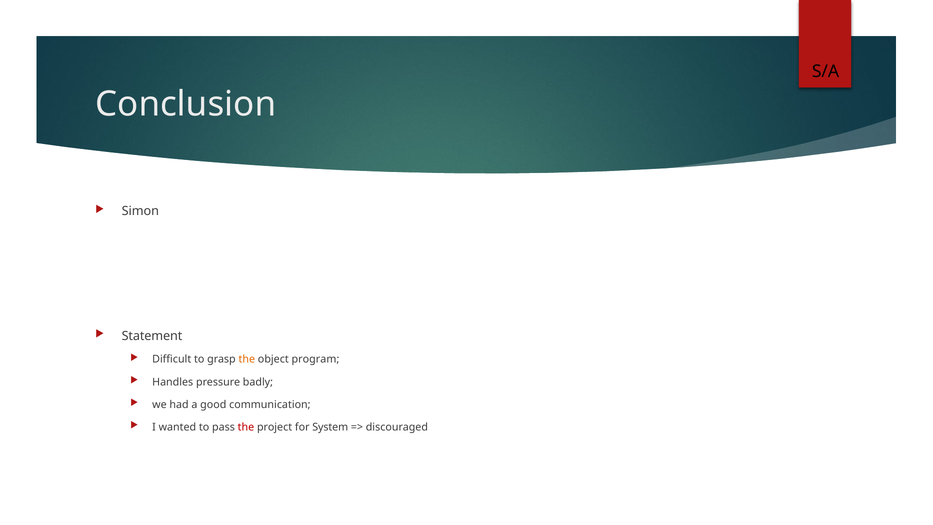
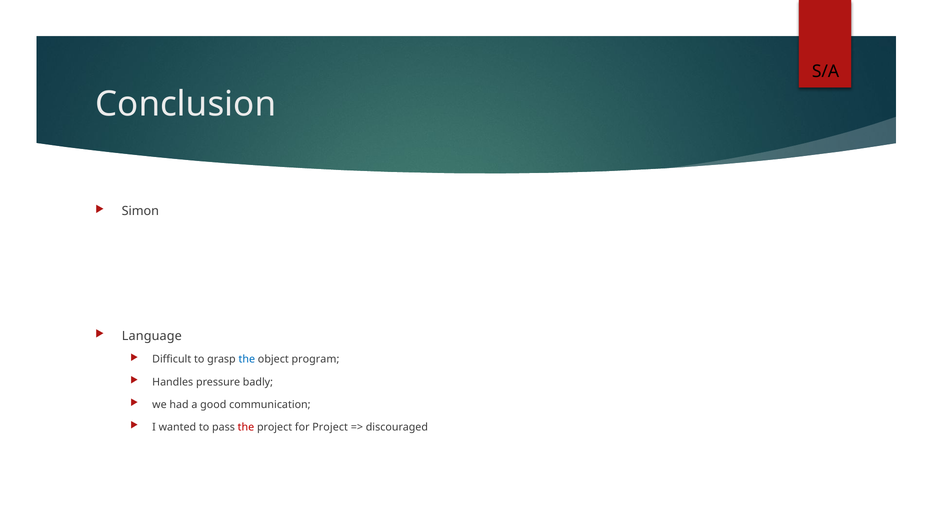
Statement: Statement -> Language
the at (247, 359) colour: orange -> blue
for System: System -> Project
